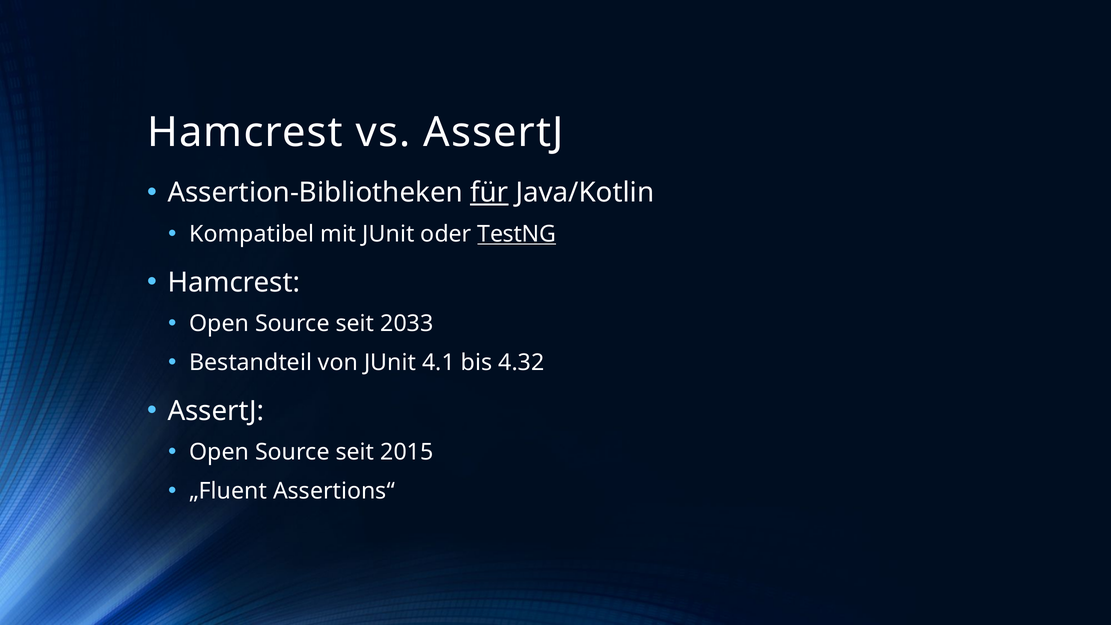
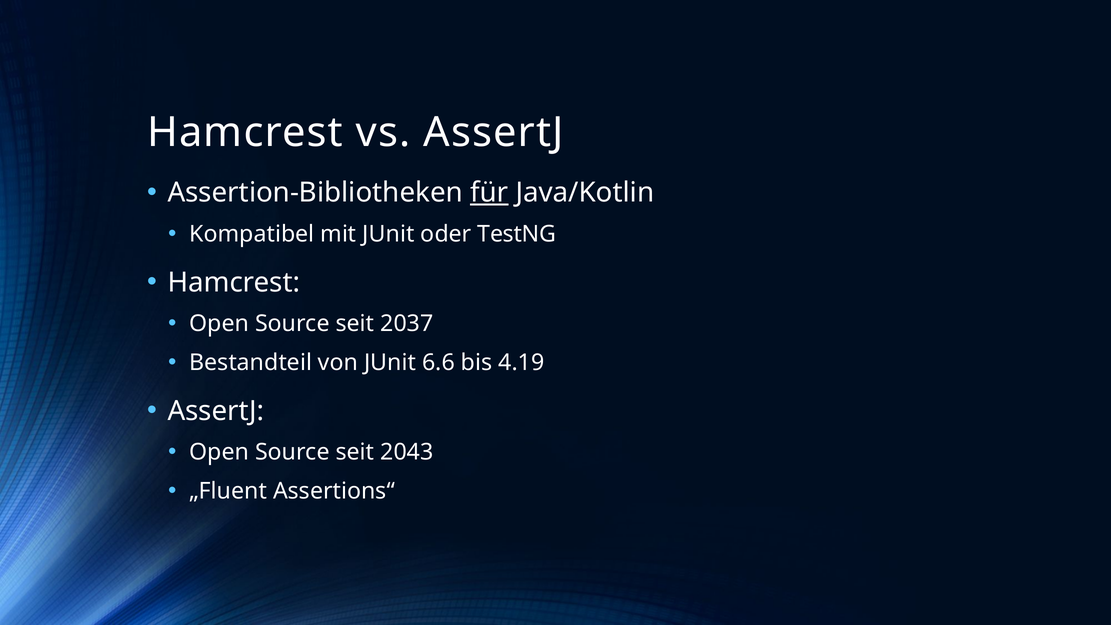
TestNG underline: present -> none
2033: 2033 -> 2037
4.1: 4.1 -> 6.6
4.32: 4.32 -> 4.19
2015: 2015 -> 2043
